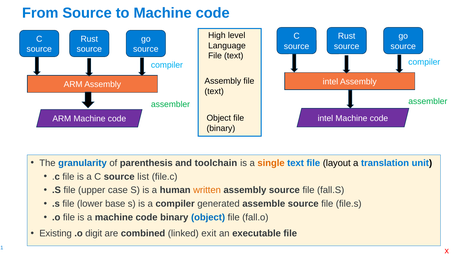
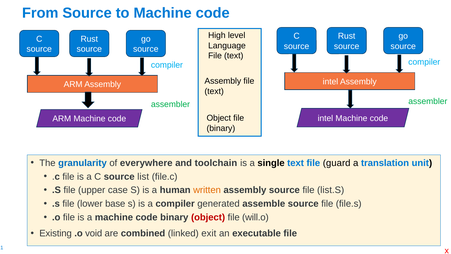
parenthesis: parenthesis -> everywhere
single colour: orange -> black
layout: layout -> guard
fall.S: fall.S -> list.S
object at (208, 217) colour: blue -> red
fall.o: fall.o -> will.o
digit: digit -> void
